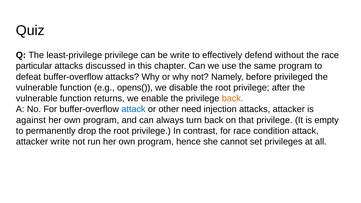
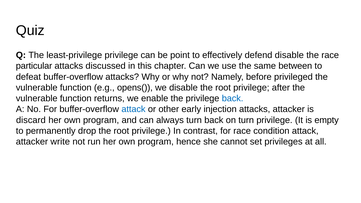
be write: write -> point
defend without: without -> disable
same program: program -> between
back at (233, 98) colour: orange -> blue
need: need -> early
against: against -> discard
on that: that -> turn
